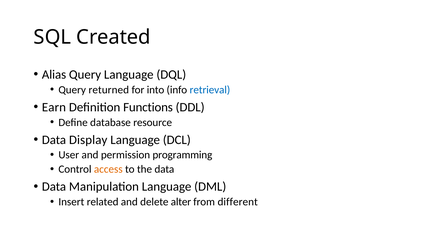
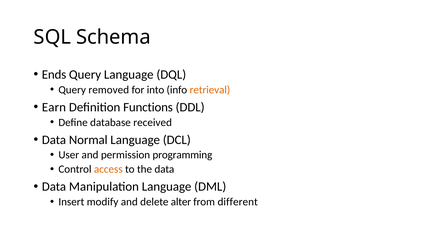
Created: Created -> Schema
Alias: Alias -> Ends
returned: returned -> removed
retrieval colour: blue -> orange
resource: resource -> received
Display: Display -> Normal
related: related -> modify
